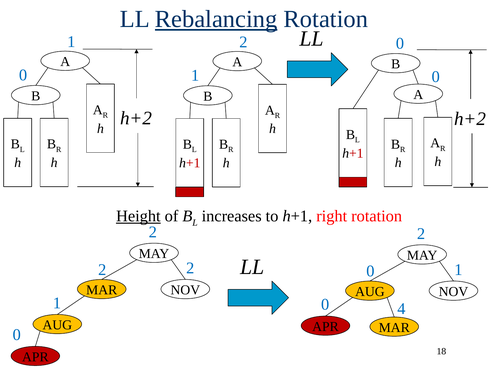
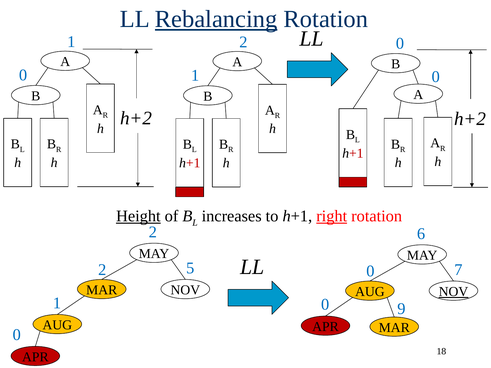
right underline: none -> present
2 at (421, 234): 2 -> 6
2 at (190, 268): 2 -> 5
0 1: 1 -> 7
NOV at (453, 292) underline: none -> present
4: 4 -> 9
